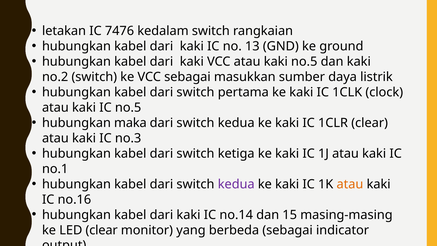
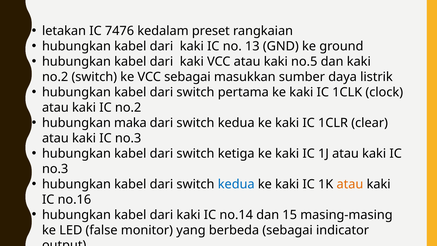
kedalam switch: switch -> preset
IC no.5: no.5 -> no.2
no.1 at (55, 169): no.1 -> no.3
kedua at (236, 184) colour: purple -> blue
LED clear: clear -> false
